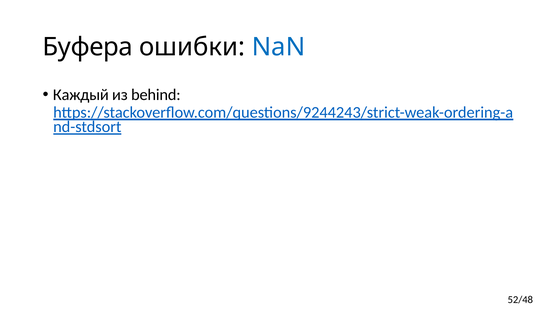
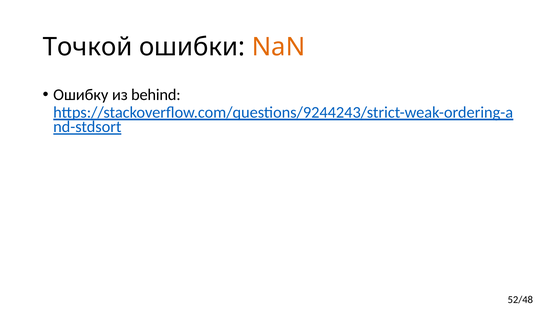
Буфера: Буфера -> Точкой
NaN colour: blue -> orange
Каждый: Каждый -> Ошибку
